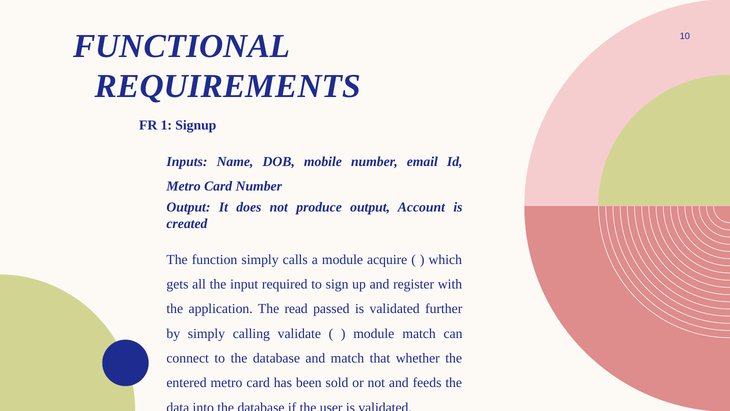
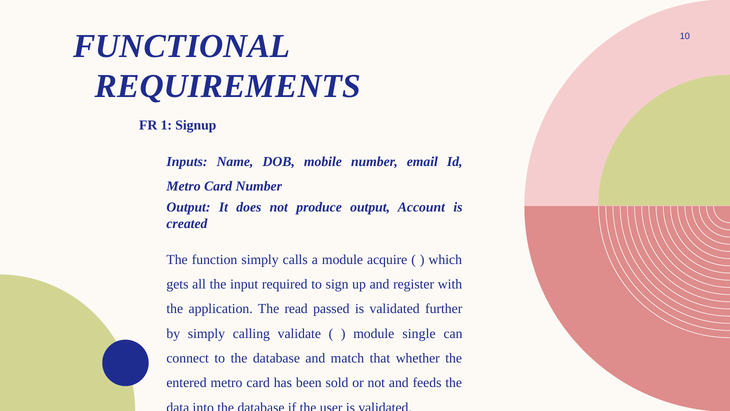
module match: match -> single
